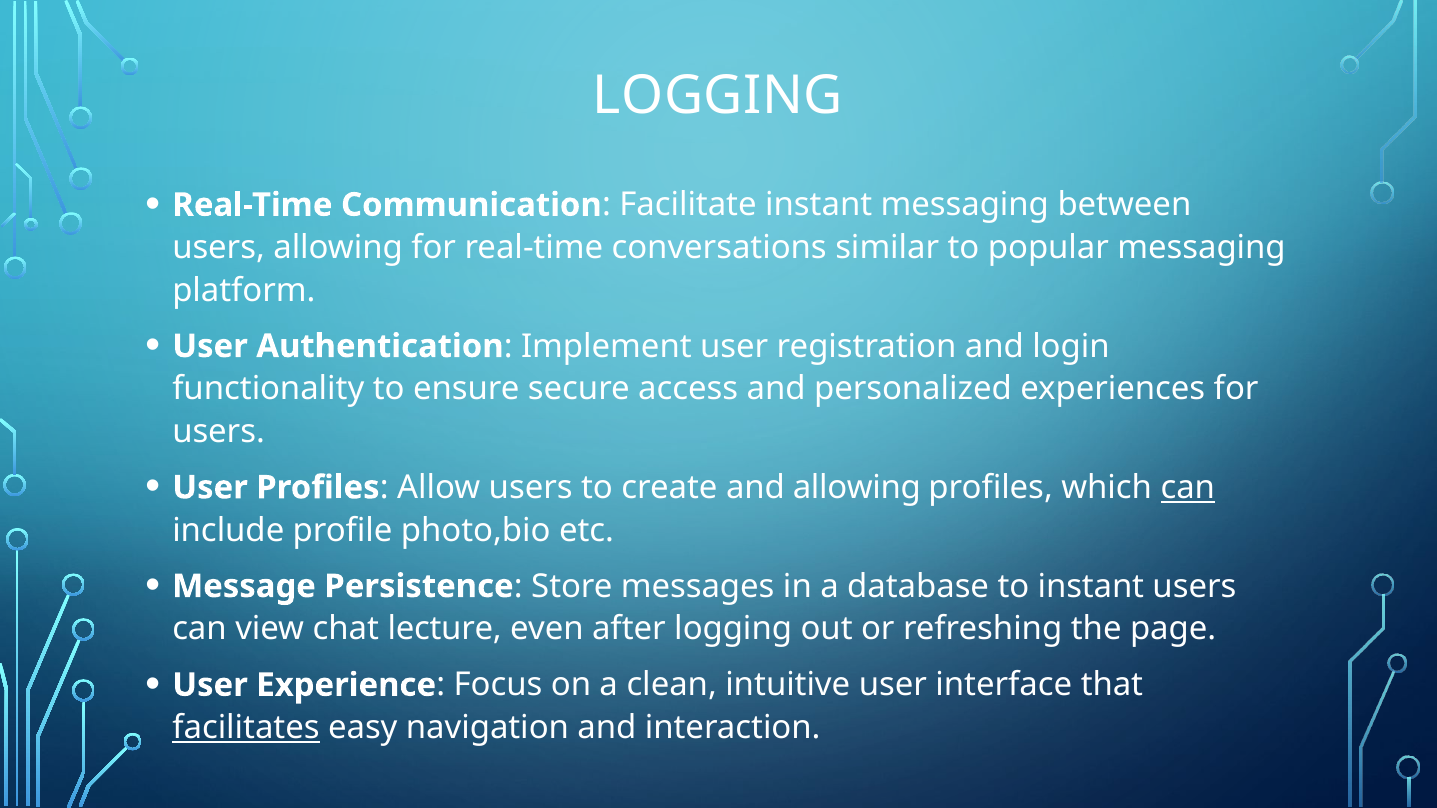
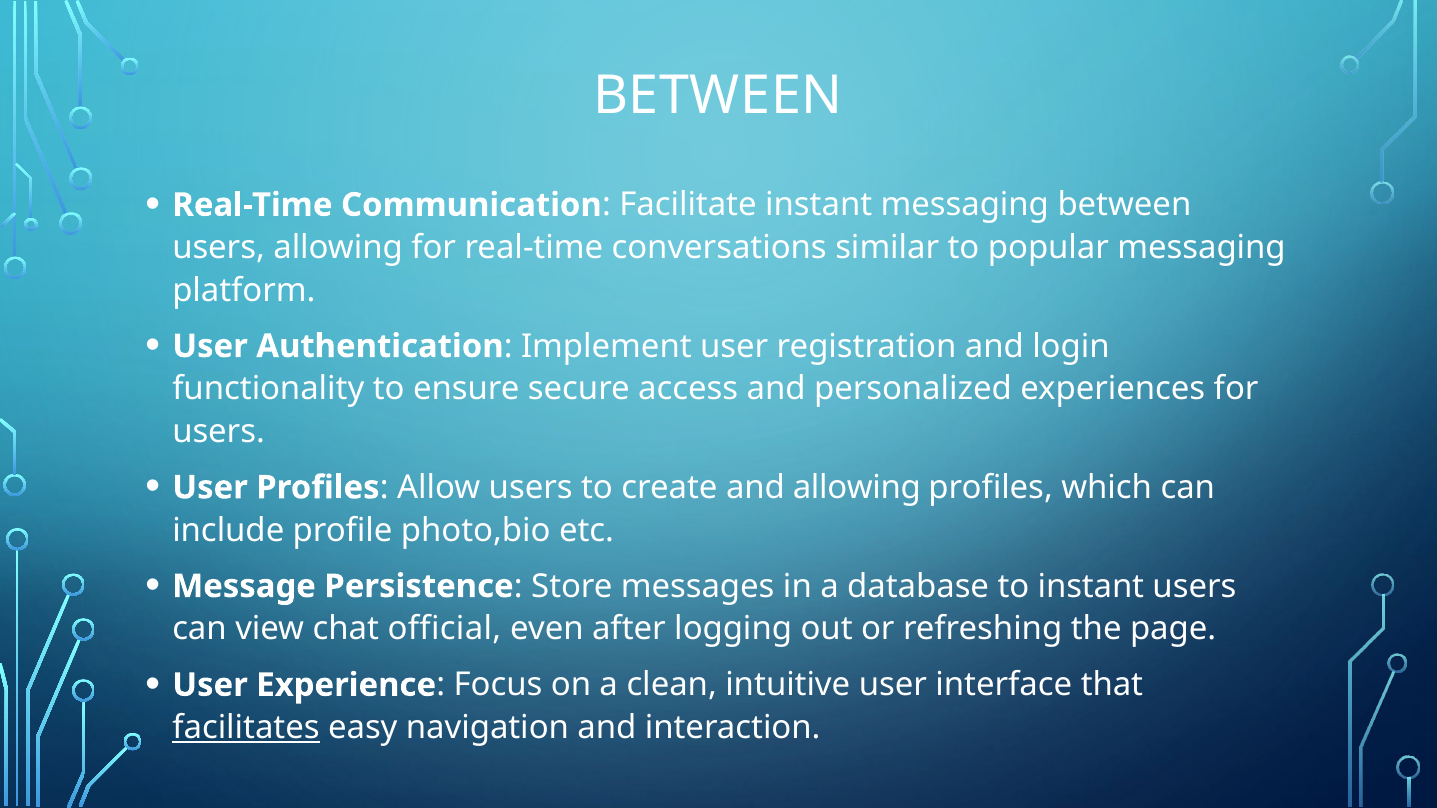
LOGGING at (718, 96): LOGGING -> BETWEEN
can at (1188, 488) underline: present -> none
lecture: lecture -> official
